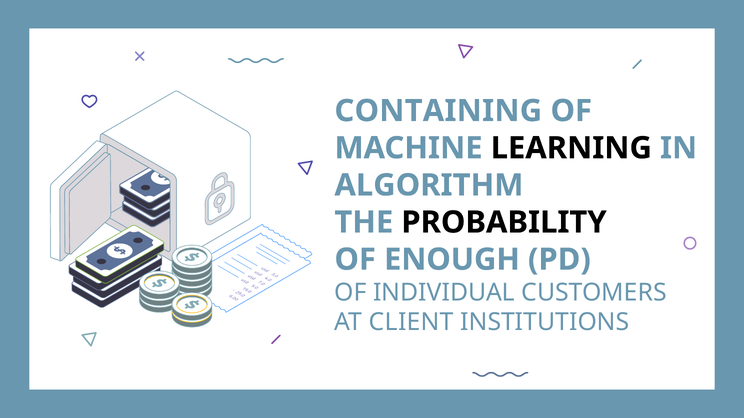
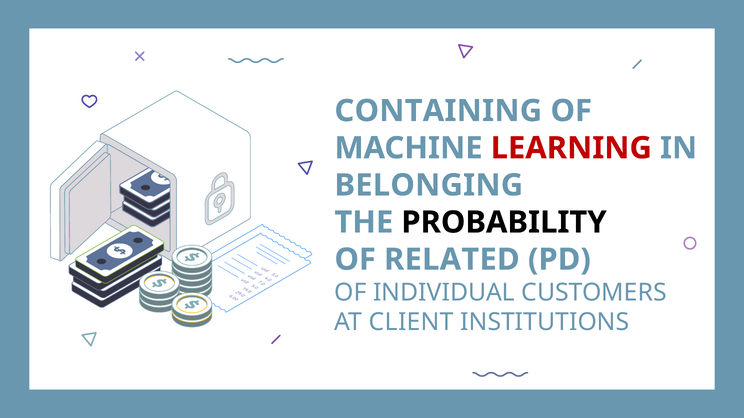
LEARNING colour: black -> red
ALGORITHM: ALGORITHM -> BELONGING
ENOUGH: ENOUGH -> RELATED
